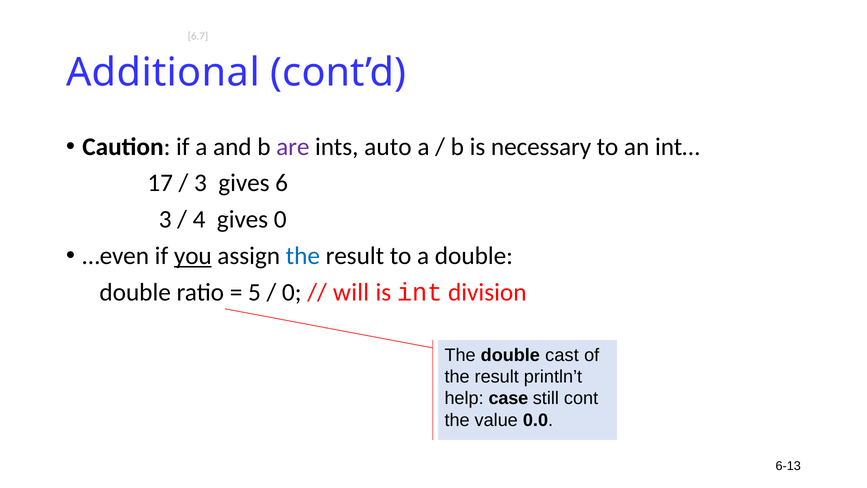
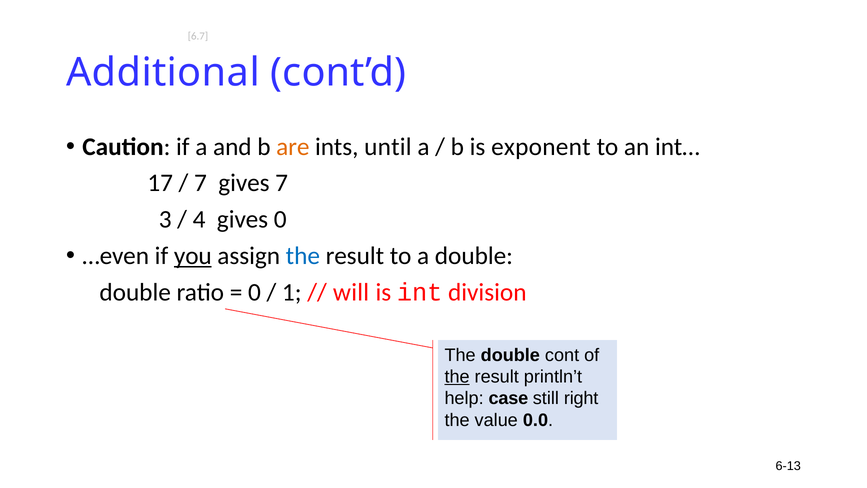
are colour: purple -> orange
auto: auto -> until
necessary: necessary -> exponent
3 at (200, 183): 3 -> 7
gives 6: 6 -> 7
5 at (254, 292): 5 -> 0
0 at (292, 292): 0 -> 1
cast: cast -> cont
the at (457, 377) underline: none -> present
cont: cont -> right
